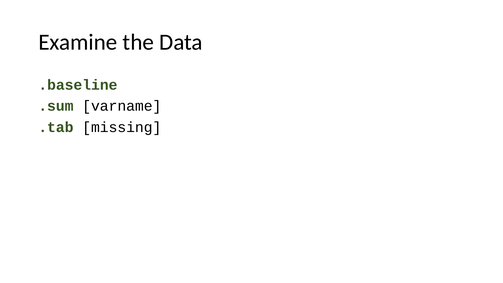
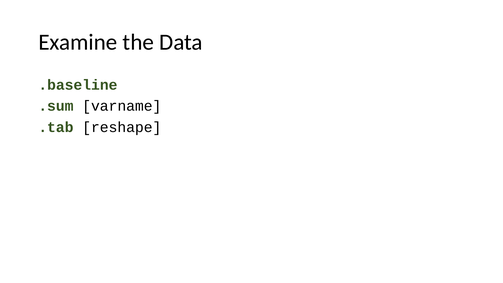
missing: missing -> reshape
